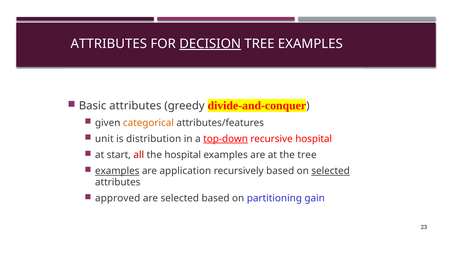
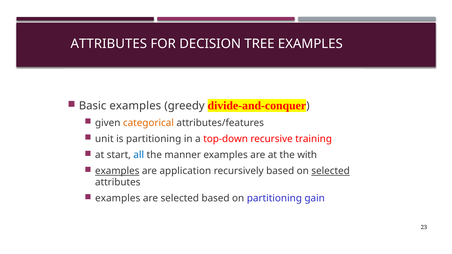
DECISION underline: present -> none
Basic attributes: attributes -> examples
is distribution: distribution -> partitioning
top-down underline: present -> none
recursive hospital: hospital -> training
all colour: red -> blue
the hospital: hospital -> manner
the tree: tree -> with
approved at (118, 199): approved -> examples
